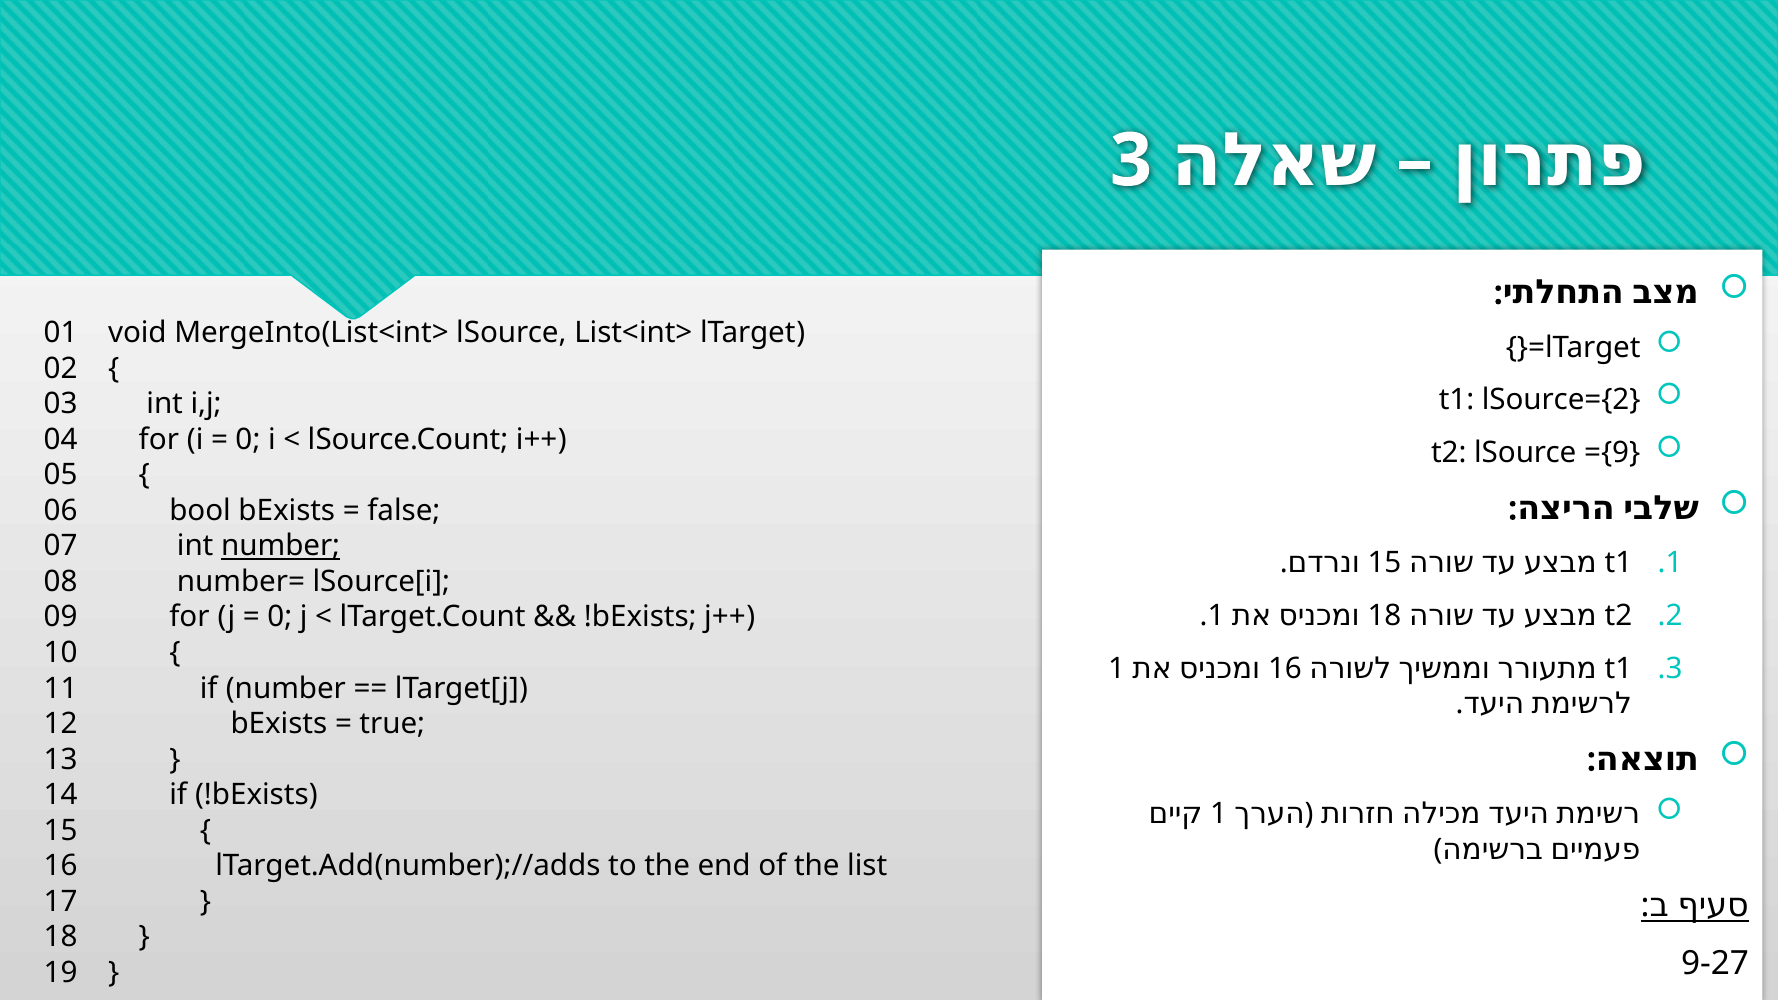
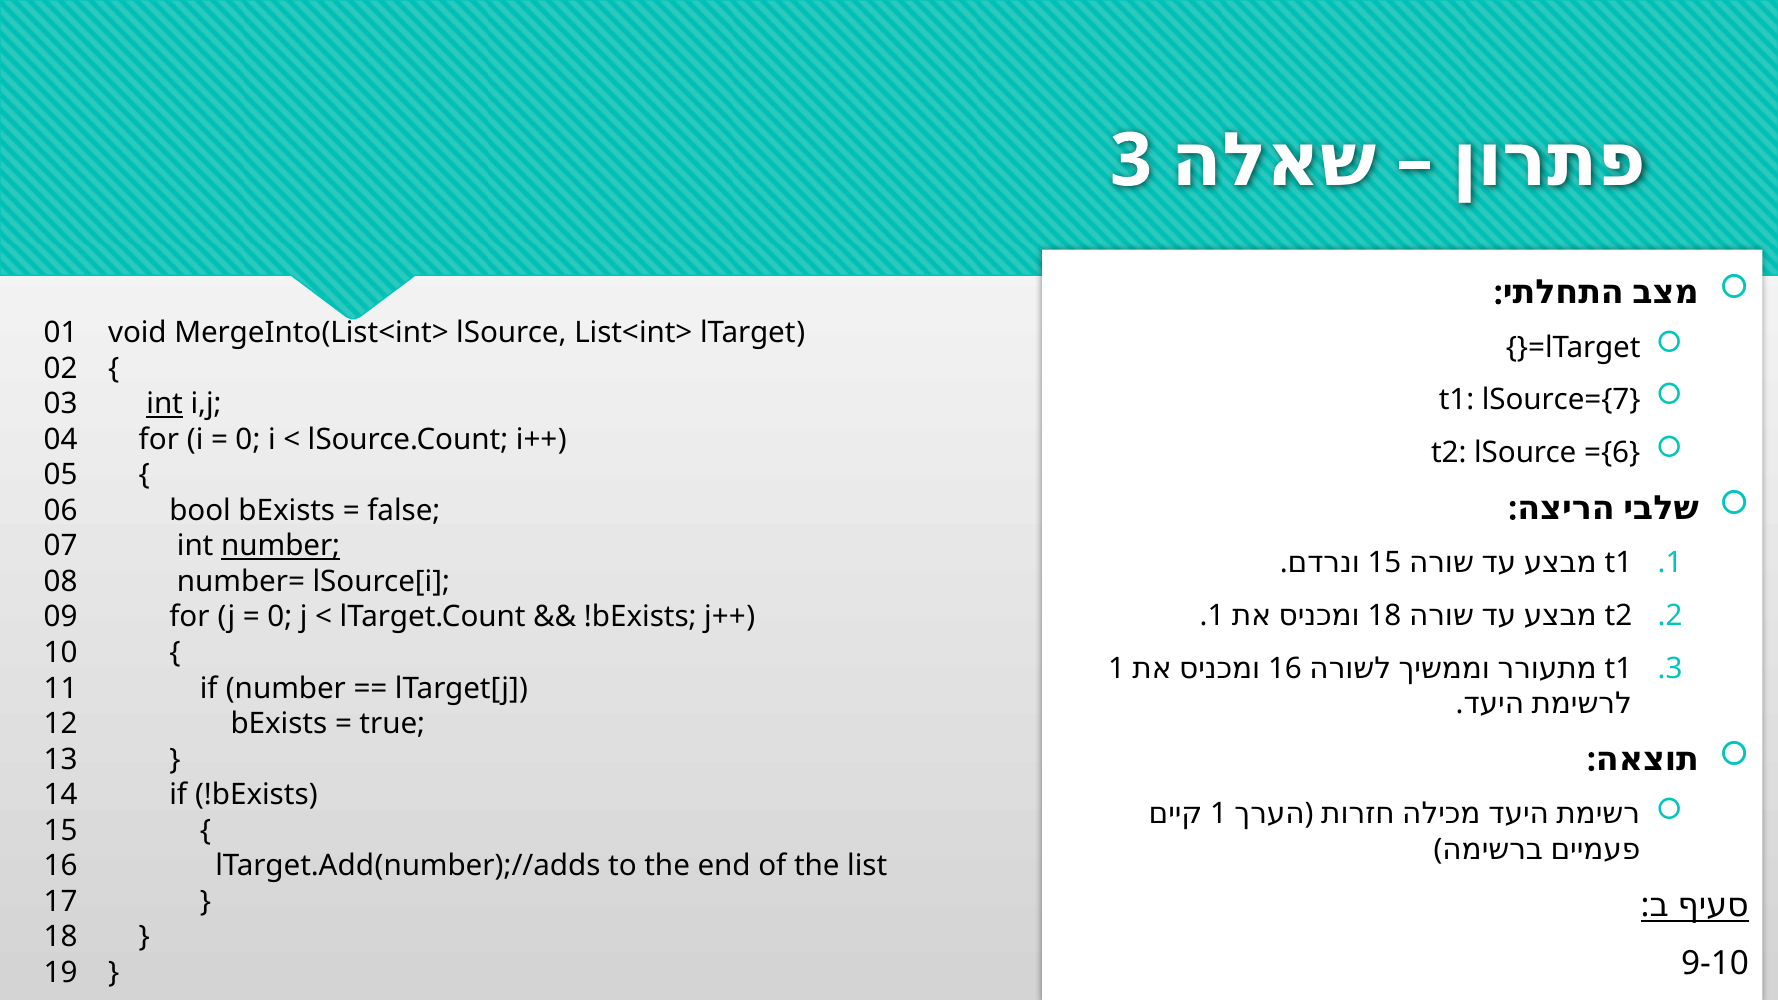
lSource={2: lSource={2 -> lSource={7
int at (165, 404) underline: none -> present
={9: ={9 -> ={6
9-27: 9-27 -> 9-10
